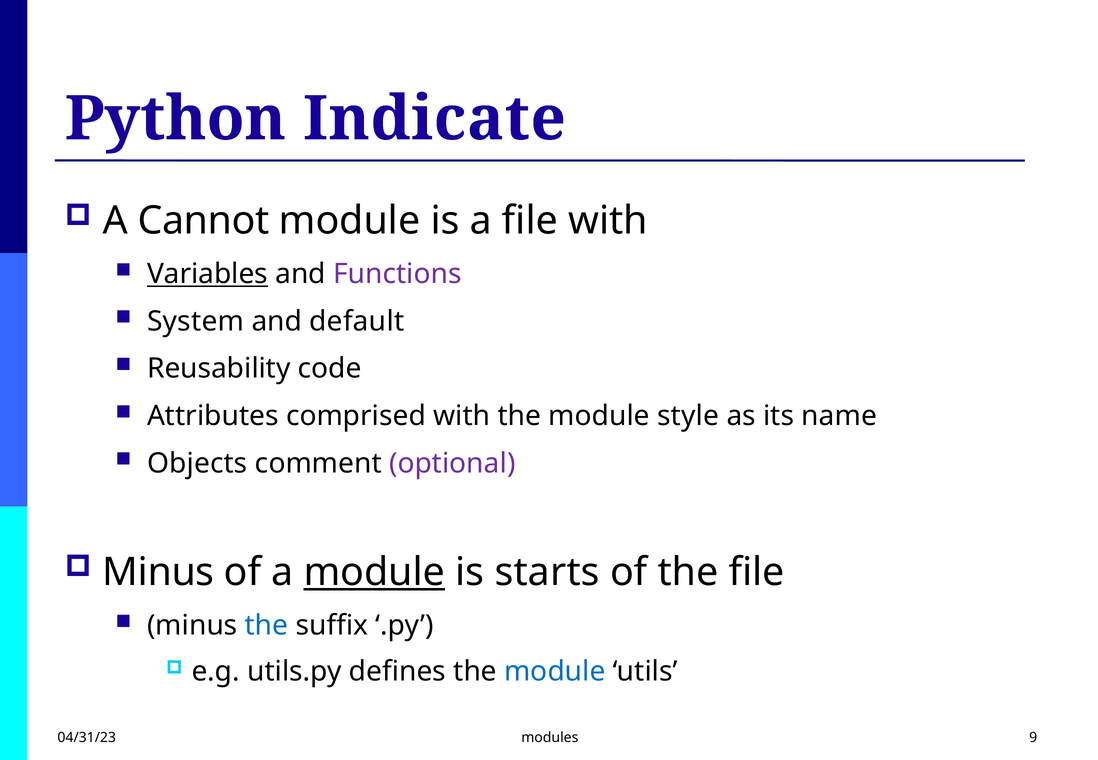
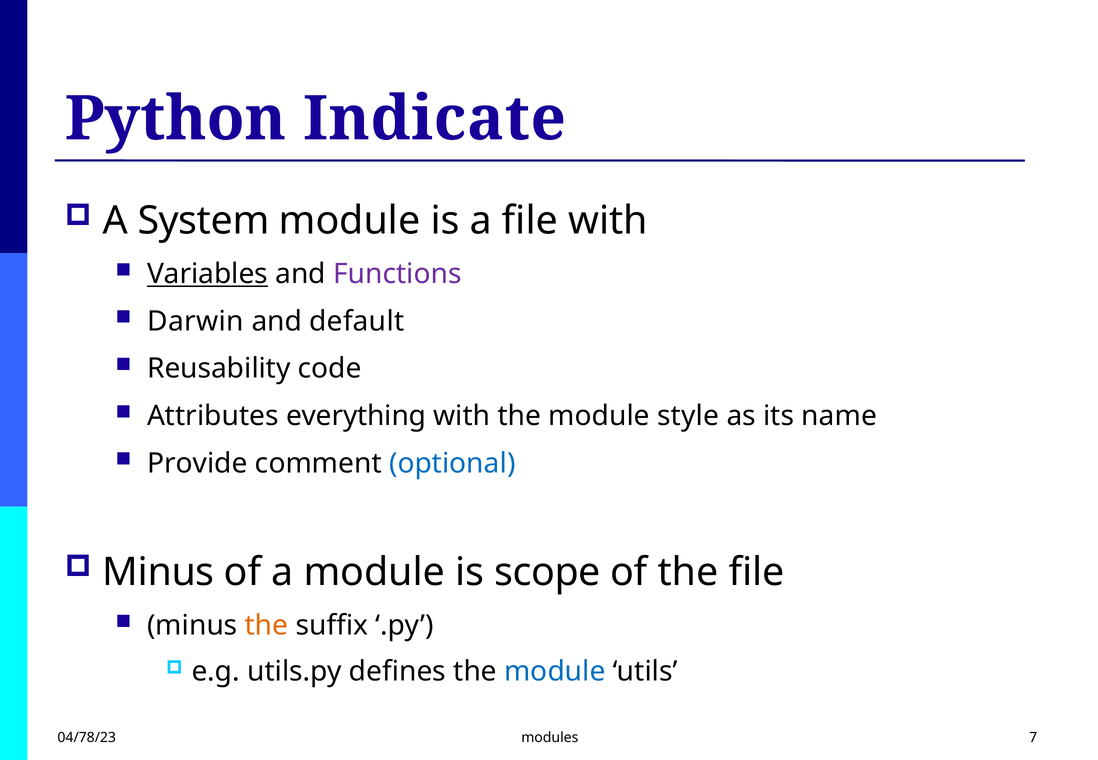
Cannot: Cannot -> System
System: System -> Darwin
comprised: comprised -> everything
Objects: Objects -> Provide
optional colour: purple -> blue
module at (374, 572) underline: present -> none
starts: starts -> scope
the at (267, 626) colour: blue -> orange
04/31/23: 04/31/23 -> 04/78/23
9: 9 -> 7
